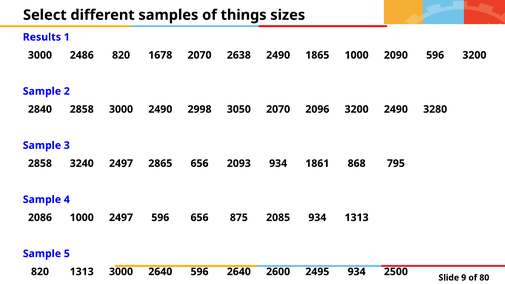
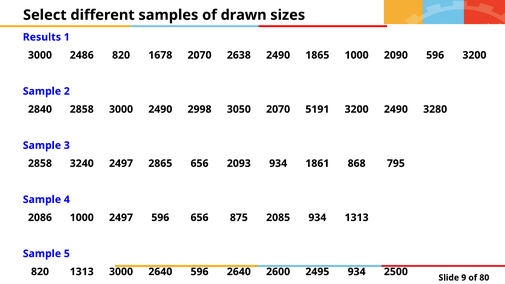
things: things -> drawn
2096: 2096 -> 5191
